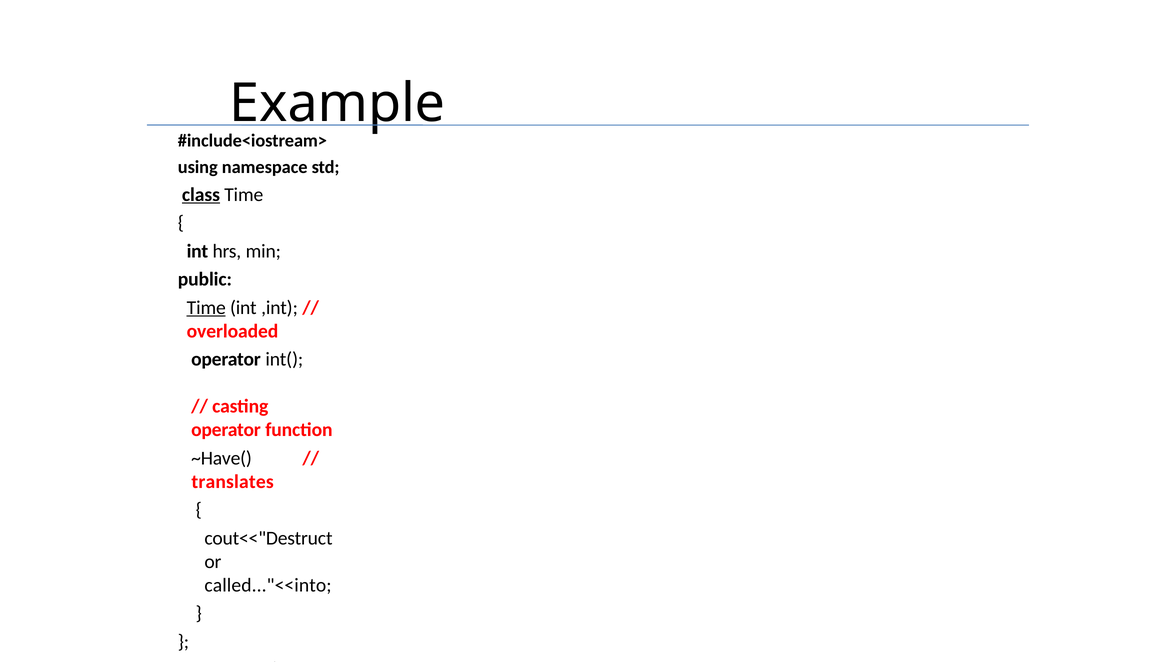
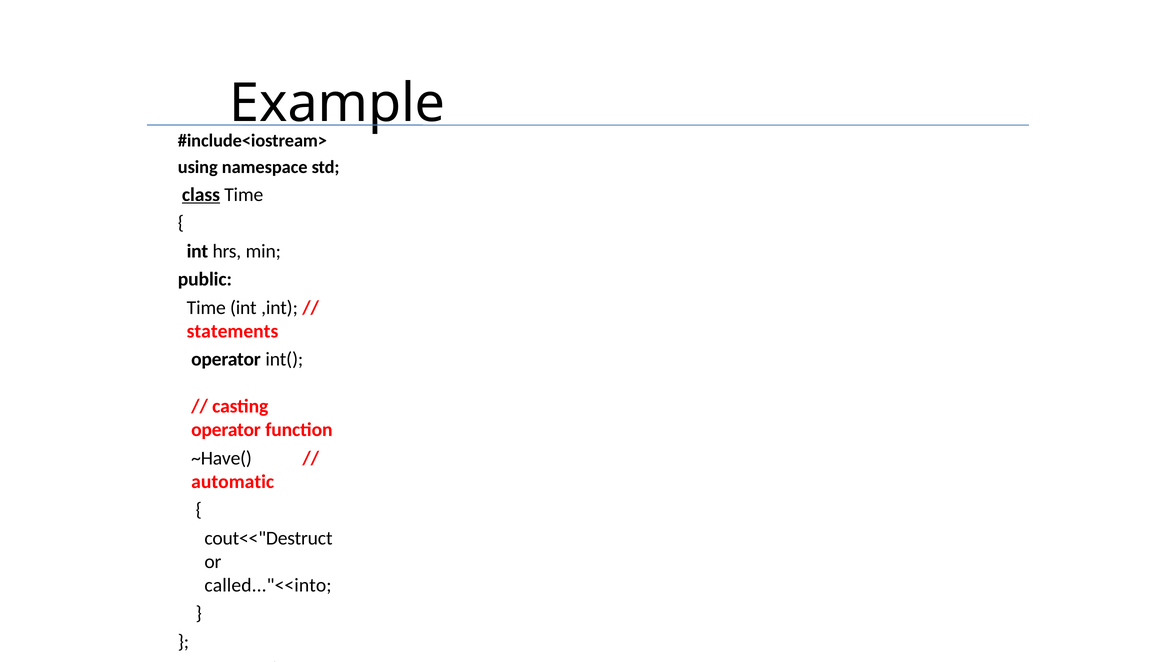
Time at (206, 307) underline: present -> none
overloaded: overloaded -> statements
translates: translates -> automatic
